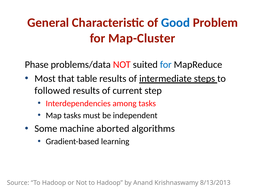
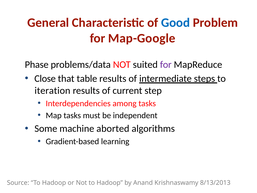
Map-Cluster: Map-Cluster -> Map-Google
for at (166, 65) colour: blue -> purple
Most: Most -> Close
followed: followed -> iteration
